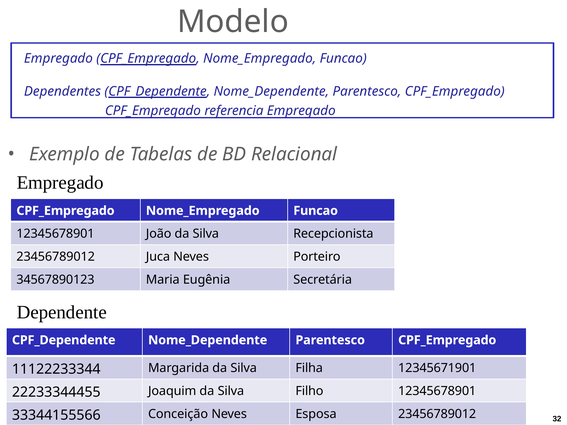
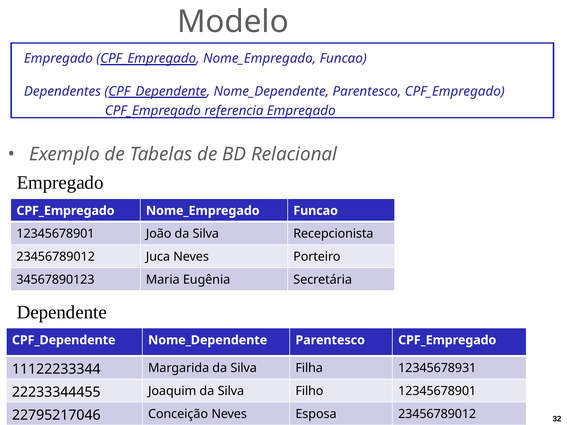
12345671901: 12345671901 -> 12345678931
33344155566: 33344155566 -> 22795217046
